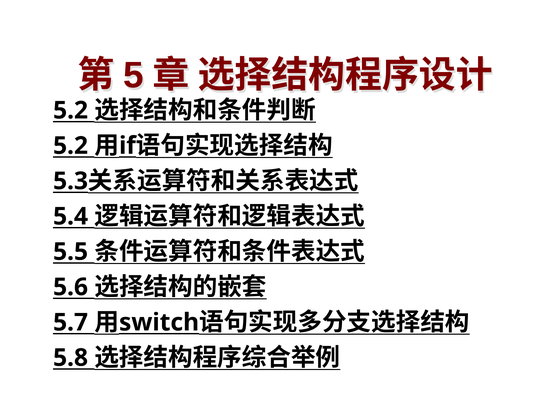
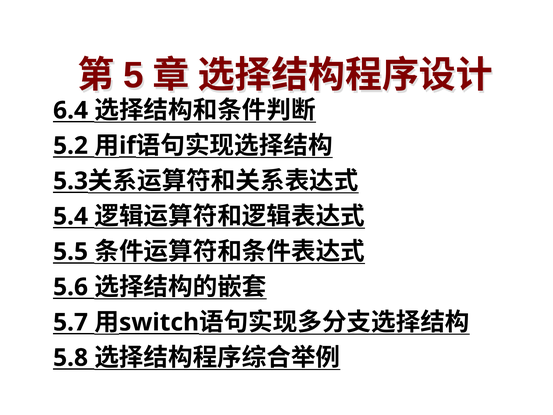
5.2 at (71, 110): 5.2 -> 6.4
